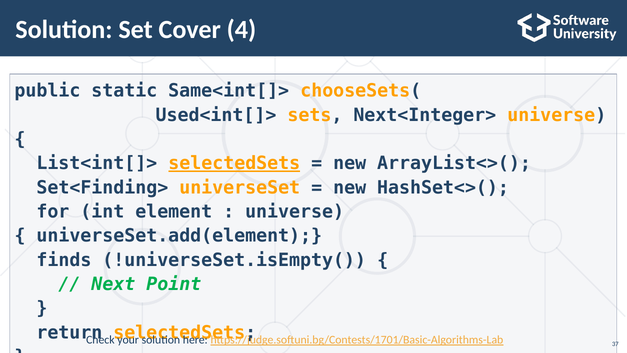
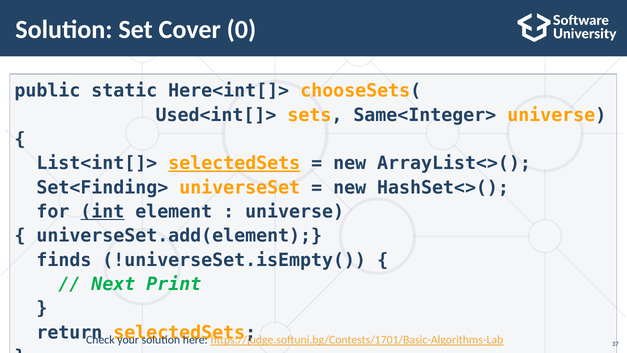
4: 4 -> 0
Same<int[]>: Same<int[]> -> Here<int[]>
Next<Integer>: Next<Integer> -> Same<Integer>
int underline: none -> present
Point: Point -> Print
